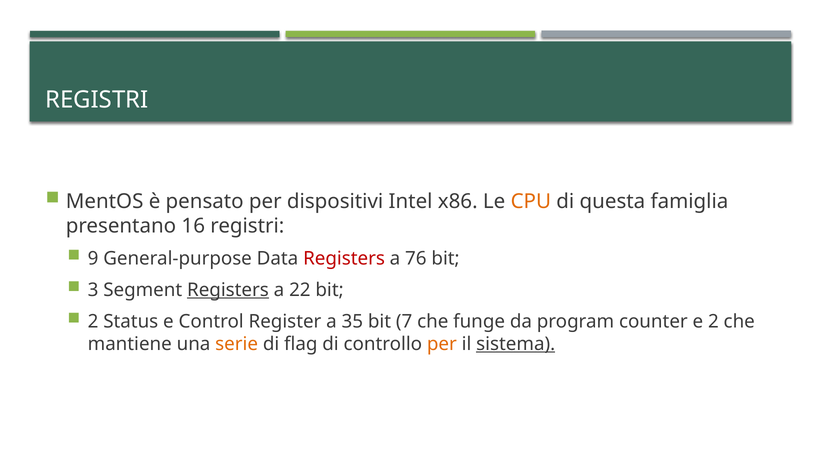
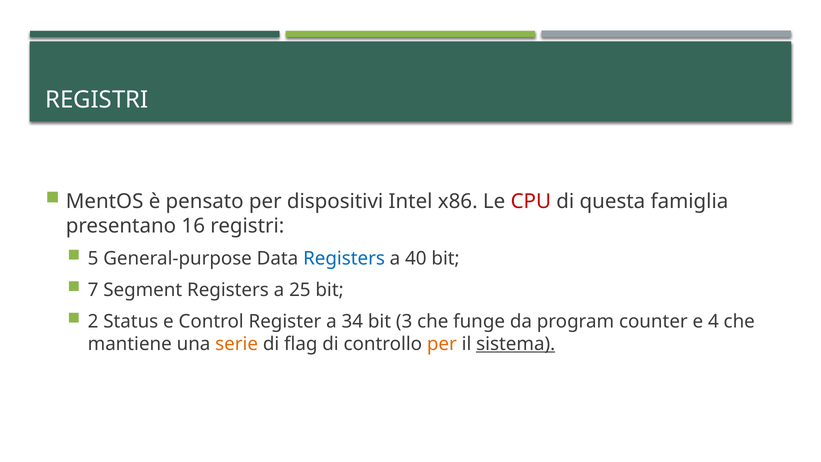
CPU colour: orange -> red
9: 9 -> 5
Registers at (344, 258) colour: red -> blue
76: 76 -> 40
3: 3 -> 7
Registers at (228, 290) underline: present -> none
22: 22 -> 25
35: 35 -> 34
7: 7 -> 3
e 2: 2 -> 4
